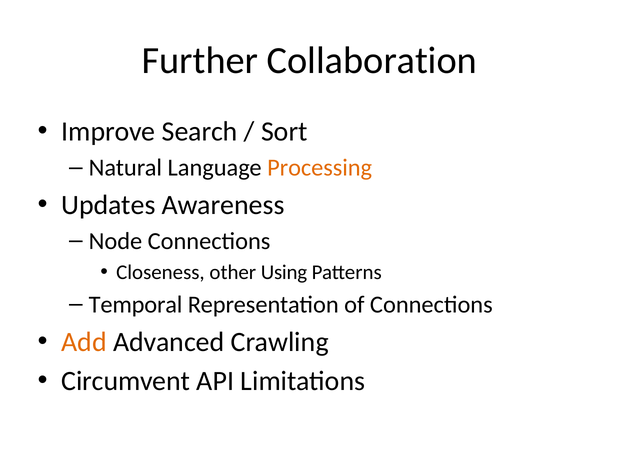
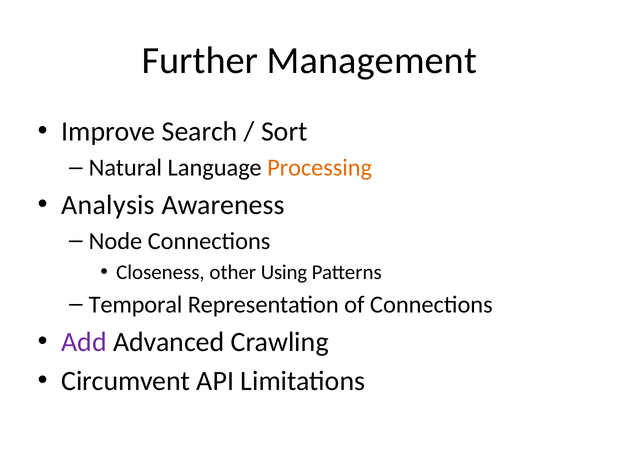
Collaboration: Collaboration -> Management
Updates: Updates -> Analysis
Add colour: orange -> purple
